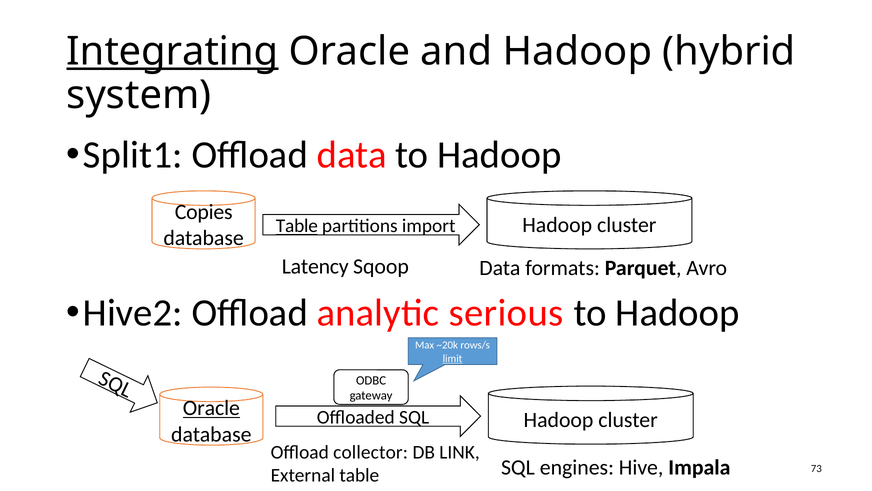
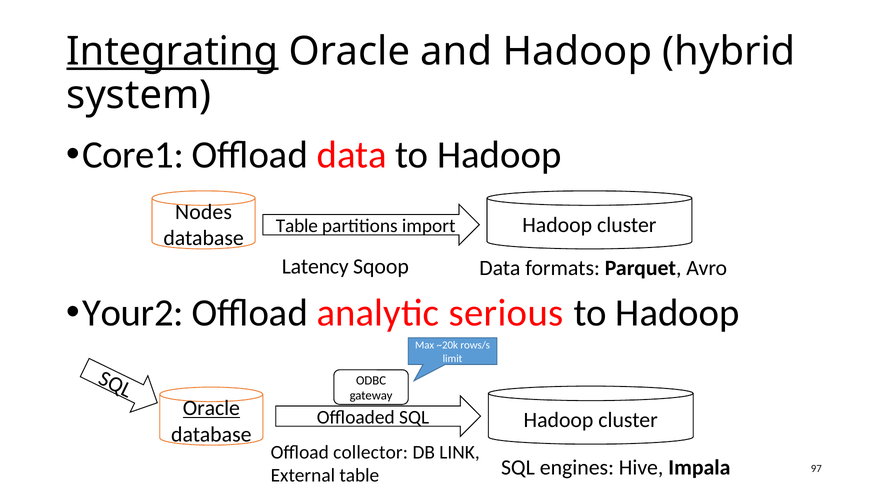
Split1: Split1 -> Core1
Copies: Copies -> Nodes
Table at (297, 226) underline: present -> none
Hive2: Hive2 -> Your2
limit underline: present -> none
73: 73 -> 97
